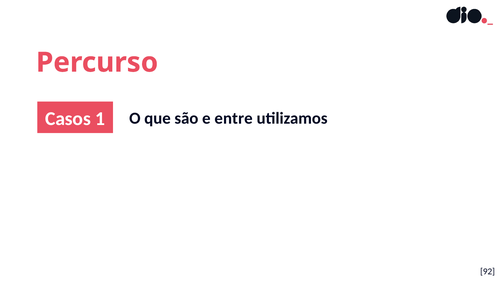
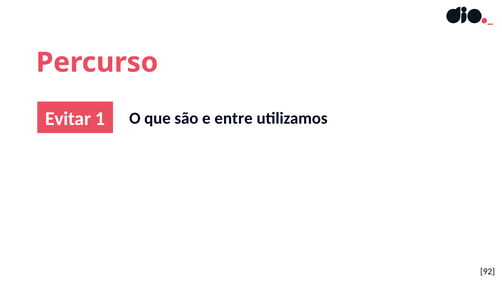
Casos: Casos -> Evitar
